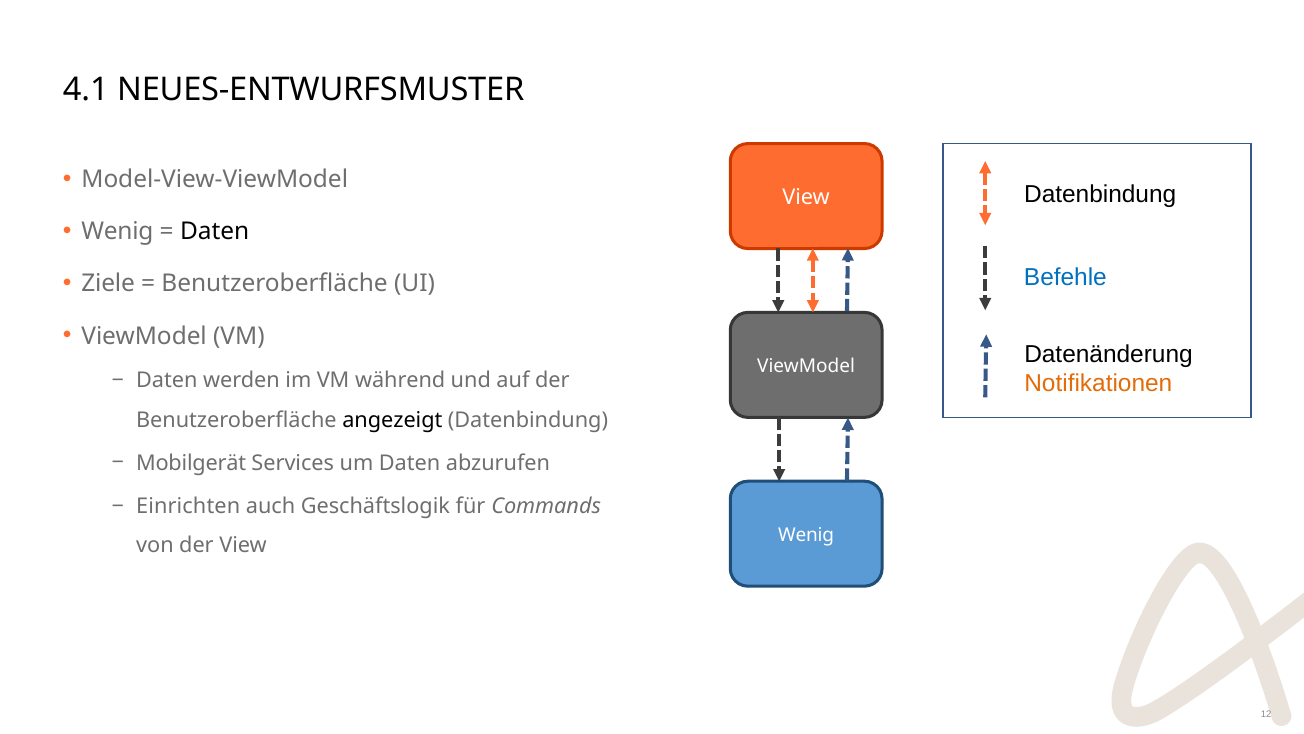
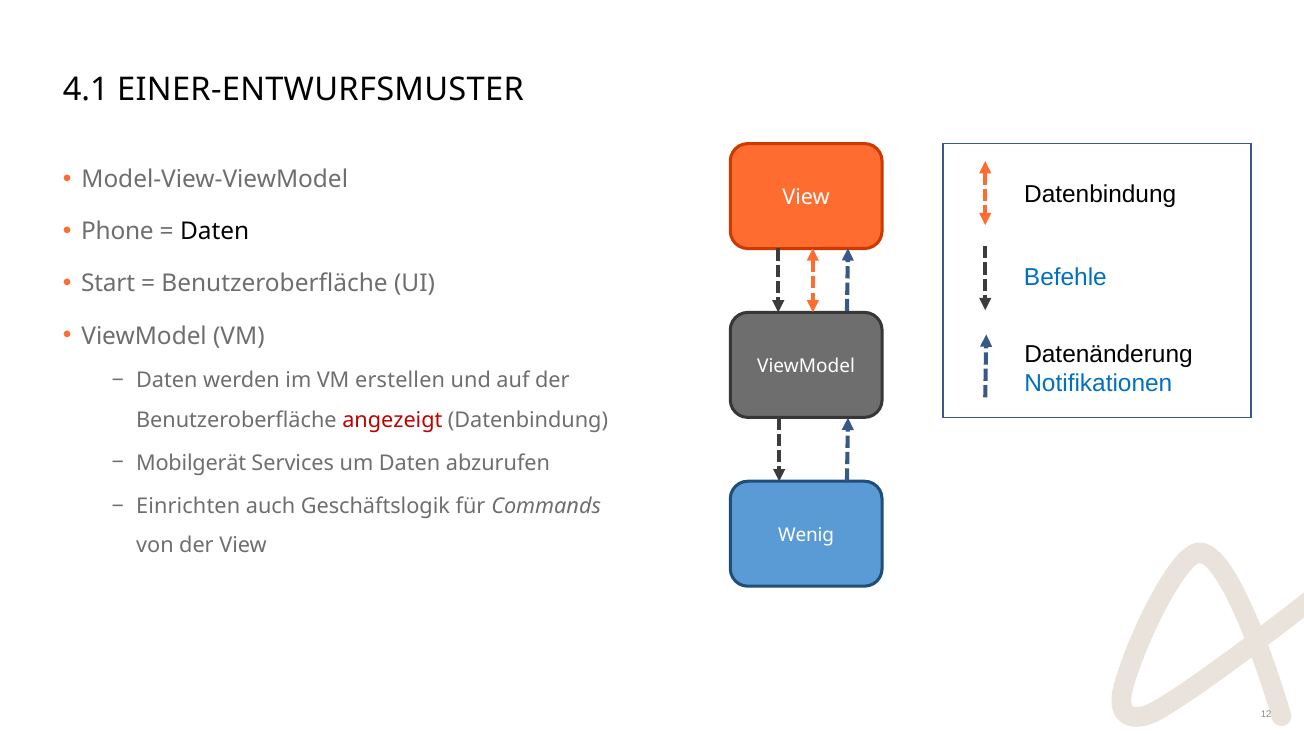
NEUES-ENTWURFSMUSTER: NEUES-ENTWURFSMUSTER -> EINER-ENTWURFSMUSTER
Wenig at (117, 232): Wenig -> Phone
Ziele: Ziele -> Start
Notifikationen colour: orange -> blue
während: während -> erstellen
angezeigt colour: black -> red
